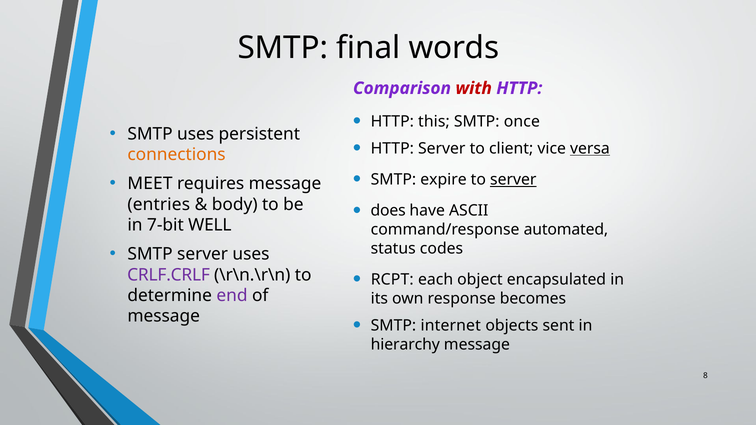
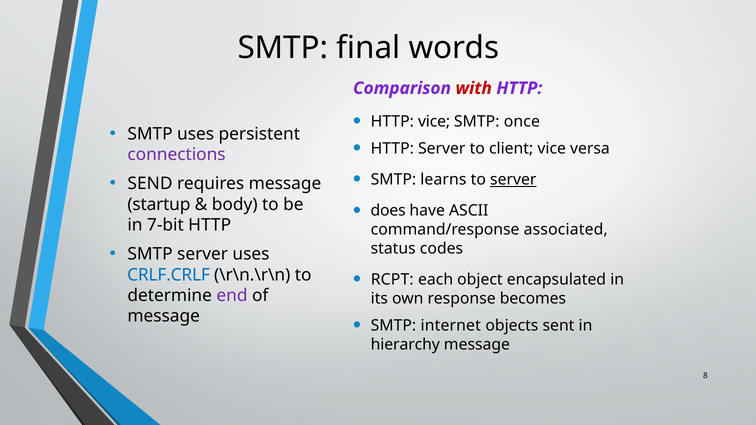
HTTP this: this -> vice
versa underline: present -> none
connections colour: orange -> purple
expire: expire -> learns
MEET: MEET -> SEND
entries: entries -> startup
7-bit WELL: WELL -> HTTP
automated: automated -> associated
CRLF.CRLF colour: purple -> blue
